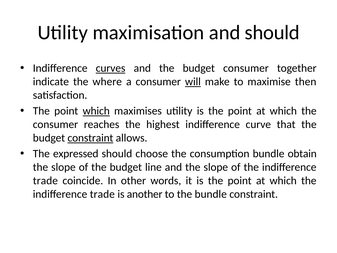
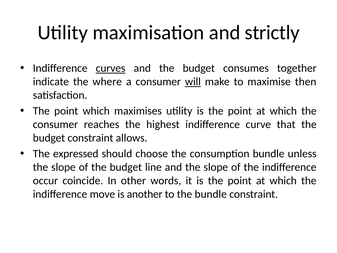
and should: should -> strictly
budget consumer: consumer -> consumes
which at (96, 111) underline: present -> none
constraint at (90, 138) underline: present -> none
obtain: obtain -> unless
trade at (45, 181): trade -> occur
trade at (102, 194): trade -> move
